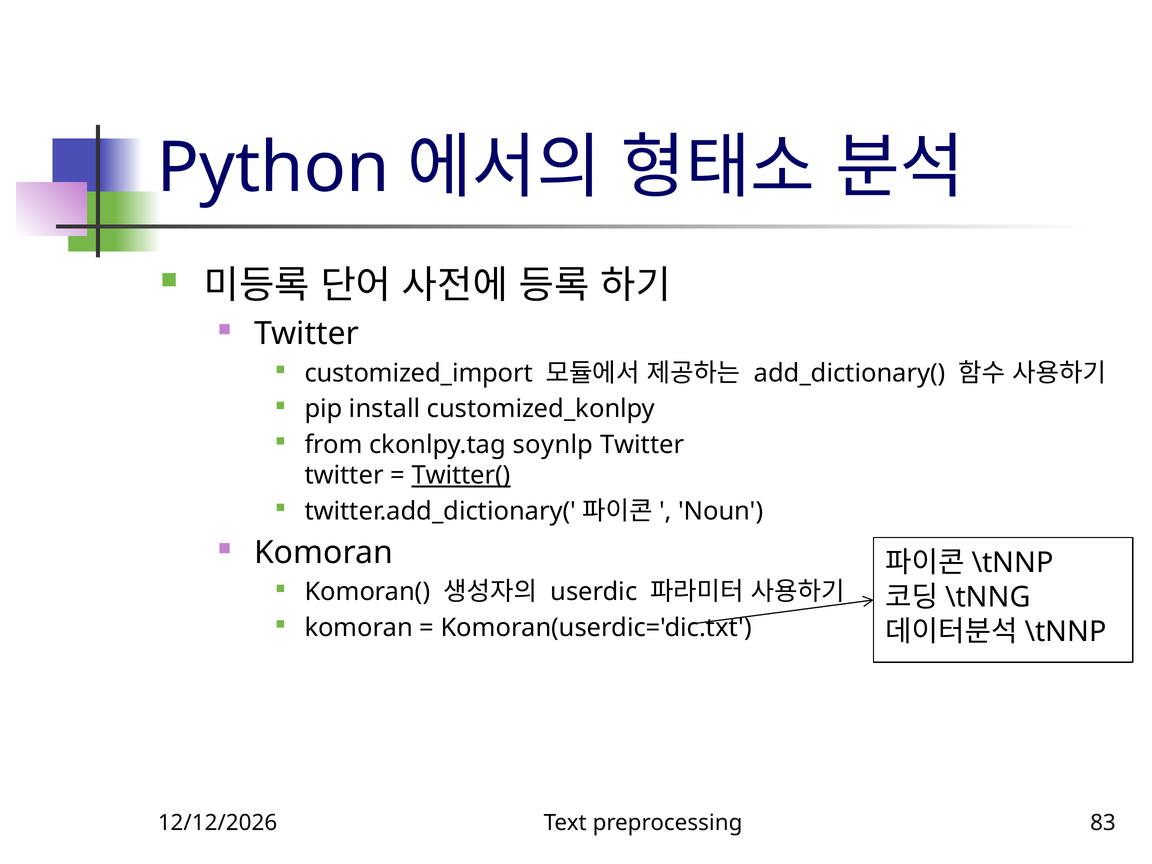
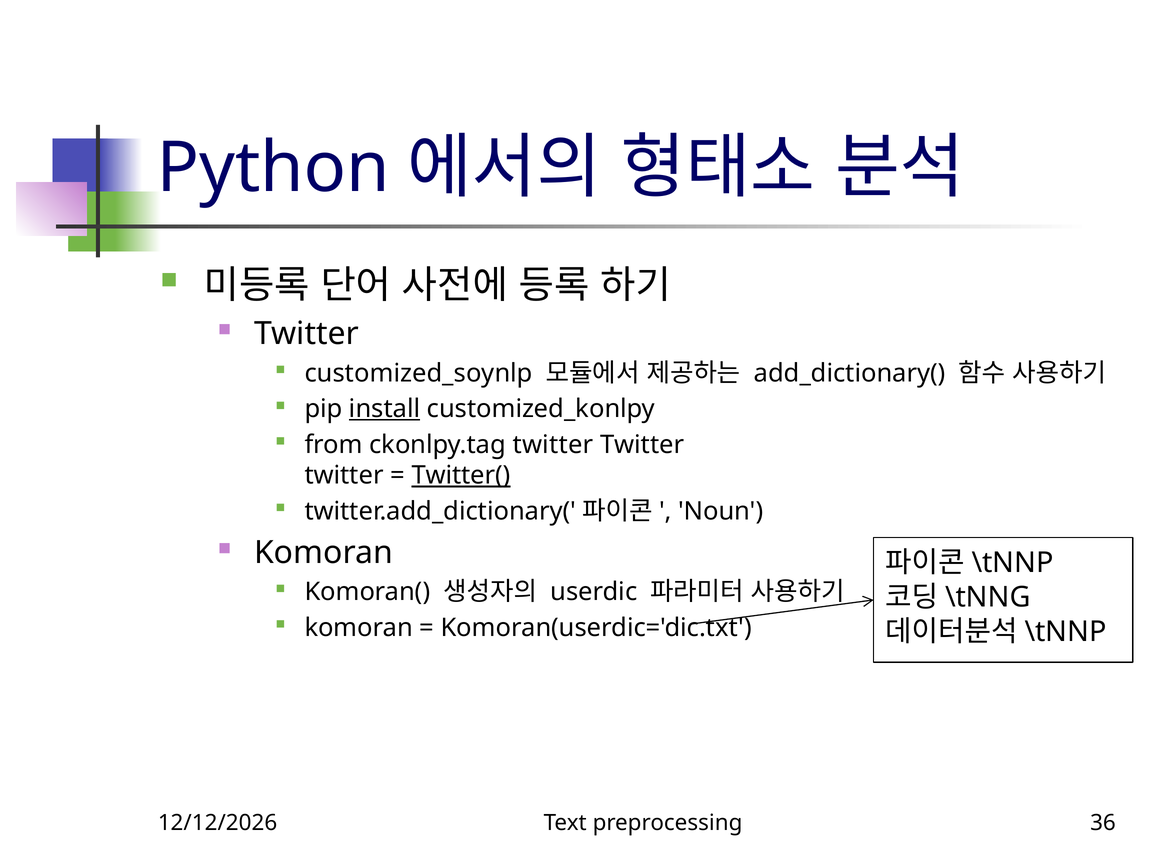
customized_import: customized_import -> customized_soynlp
install underline: none -> present
ckonlpy.tag soynlp: soynlp -> twitter
83: 83 -> 36
